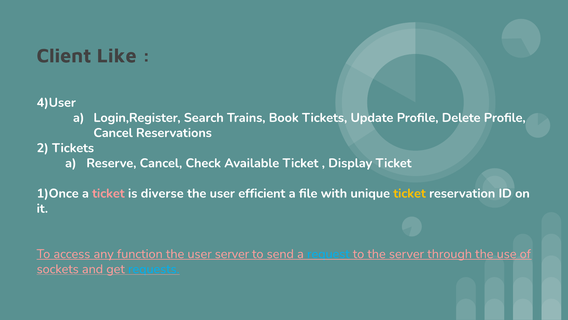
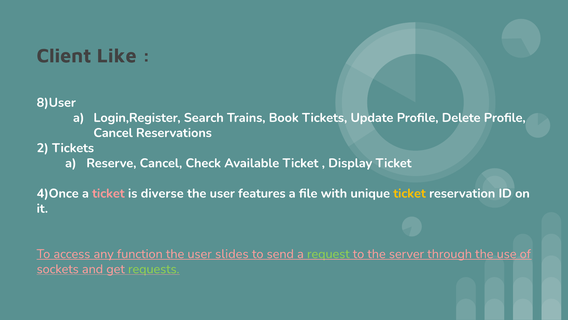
4)User: 4)User -> 8)User
1)Once: 1)Once -> 4)Once
efficient: efficient -> features
user server: server -> slides
request colour: light blue -> light green
requests colour: light blue -> light green
